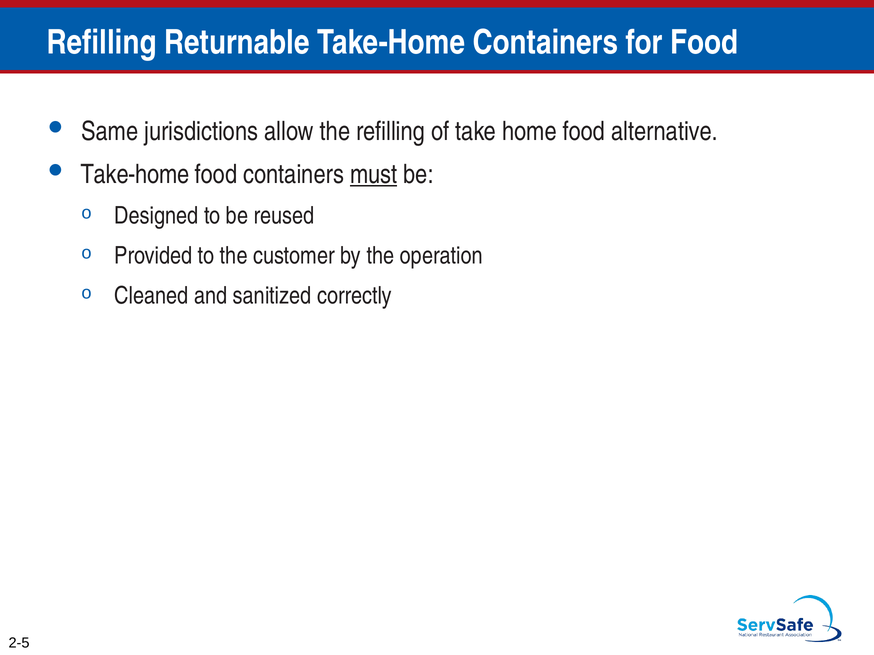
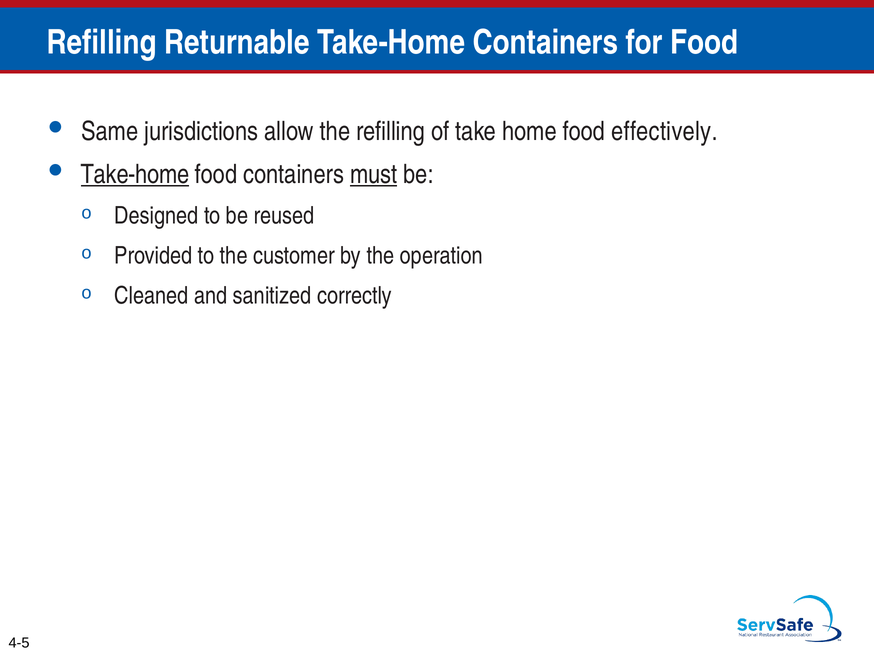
alternative: alternative -> effectively
Take-home at (135, 174) underline: none -> present
2-5: 2-5 -> 4-5
